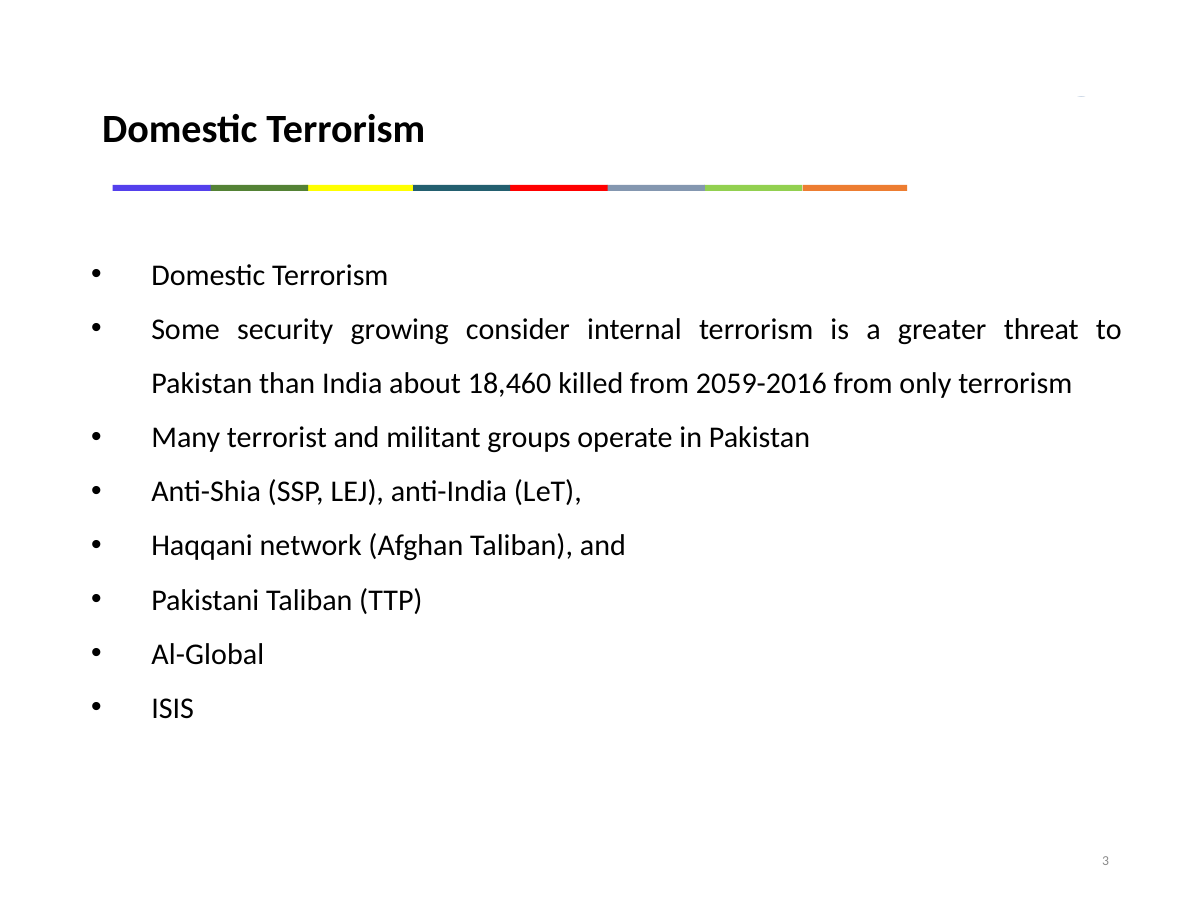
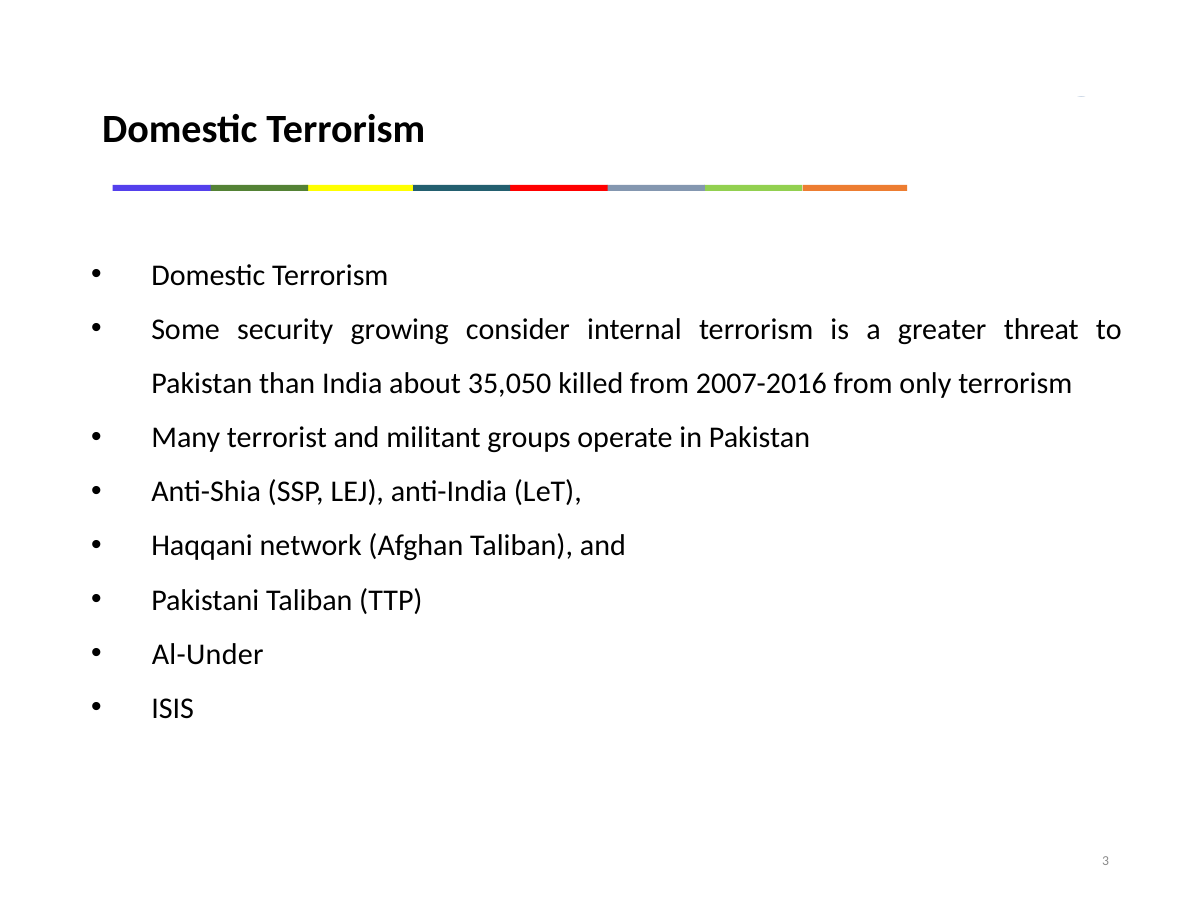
18,460: 18,460 -> 35,050
2059-2016: 2059-2016 -> 2007-2016
Al-Global: Al-Global -> Al-Under
